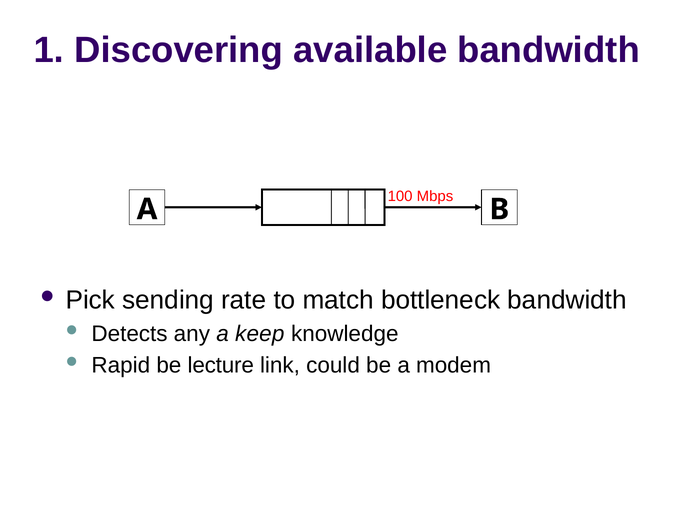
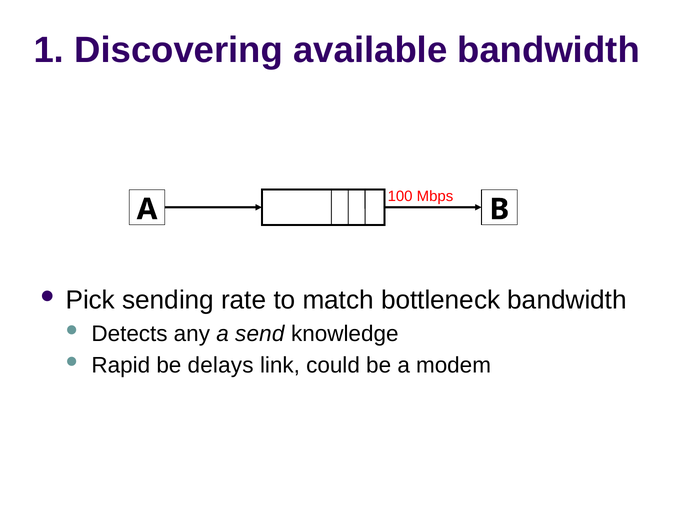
keep: keep -> send
lecture: lecture -> delays
